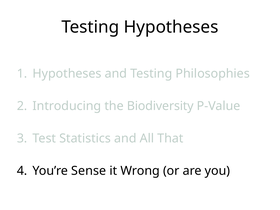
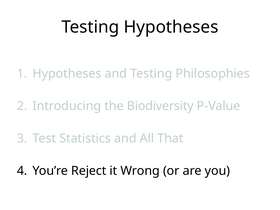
Sense: Sense -> Reject
